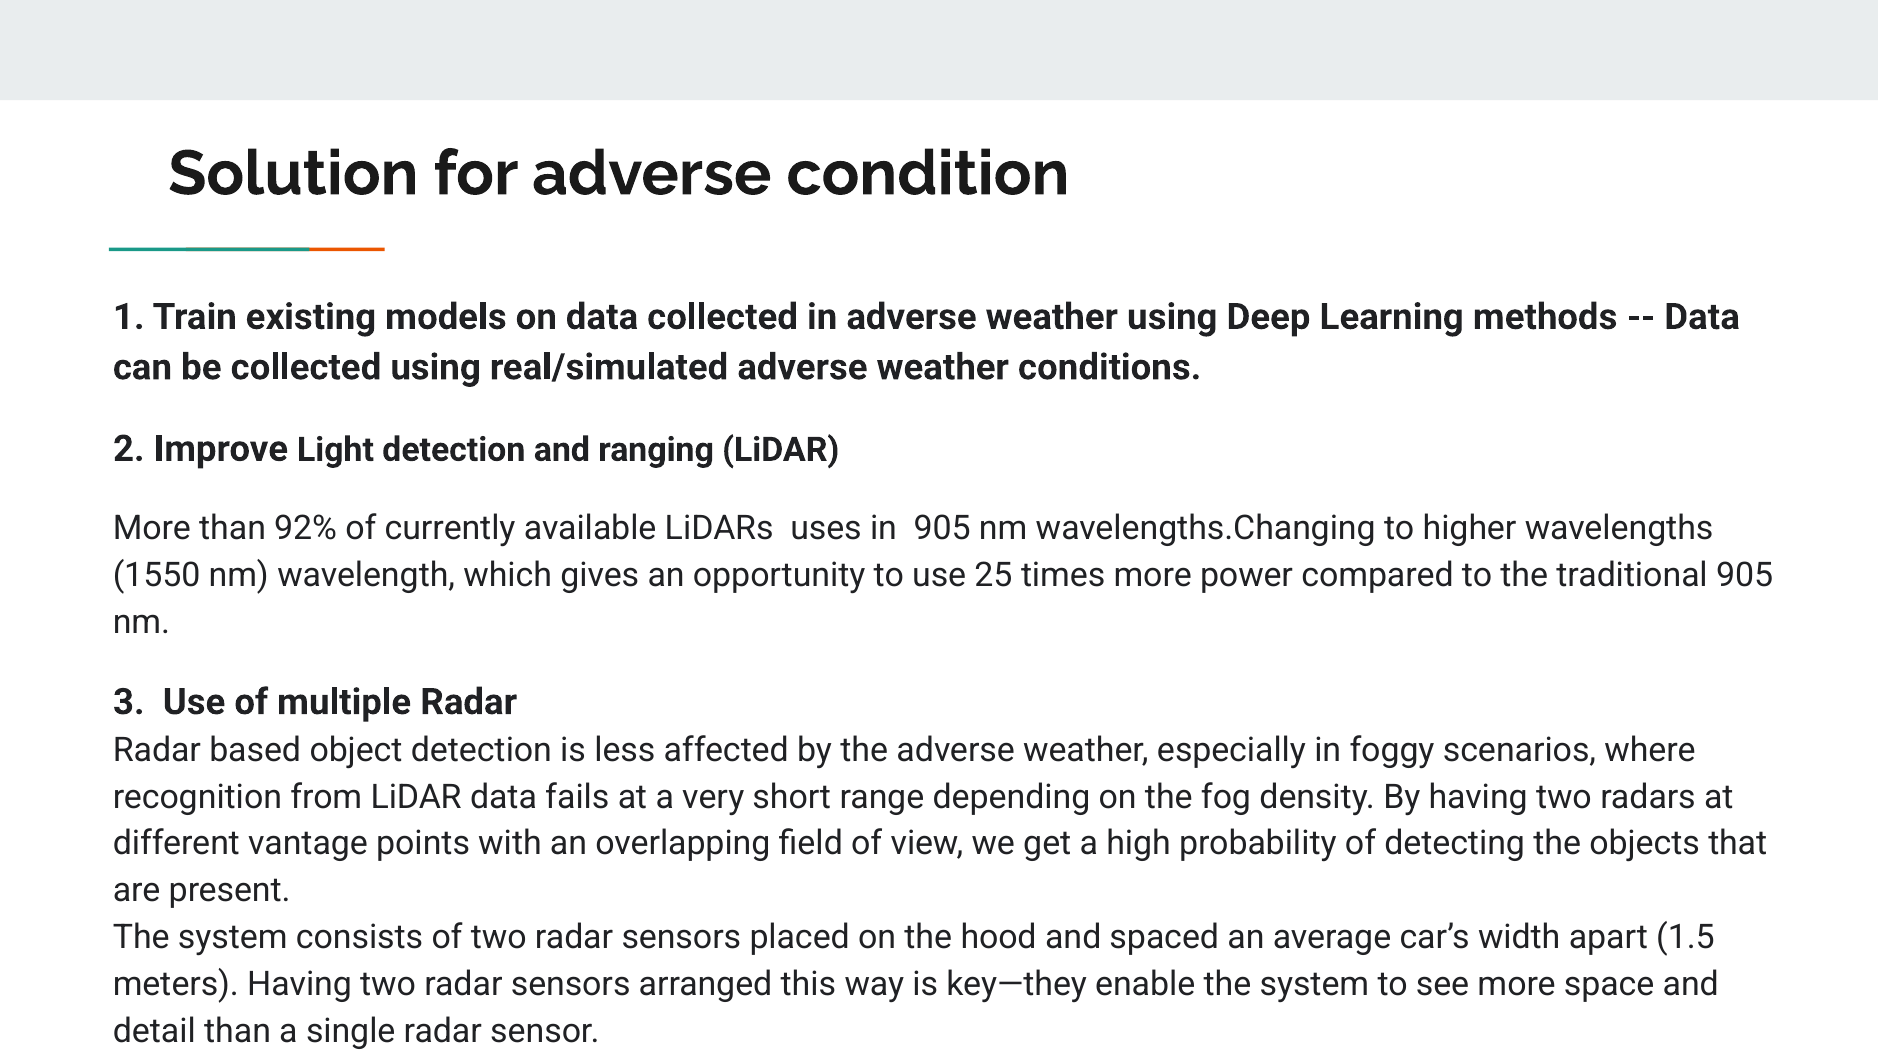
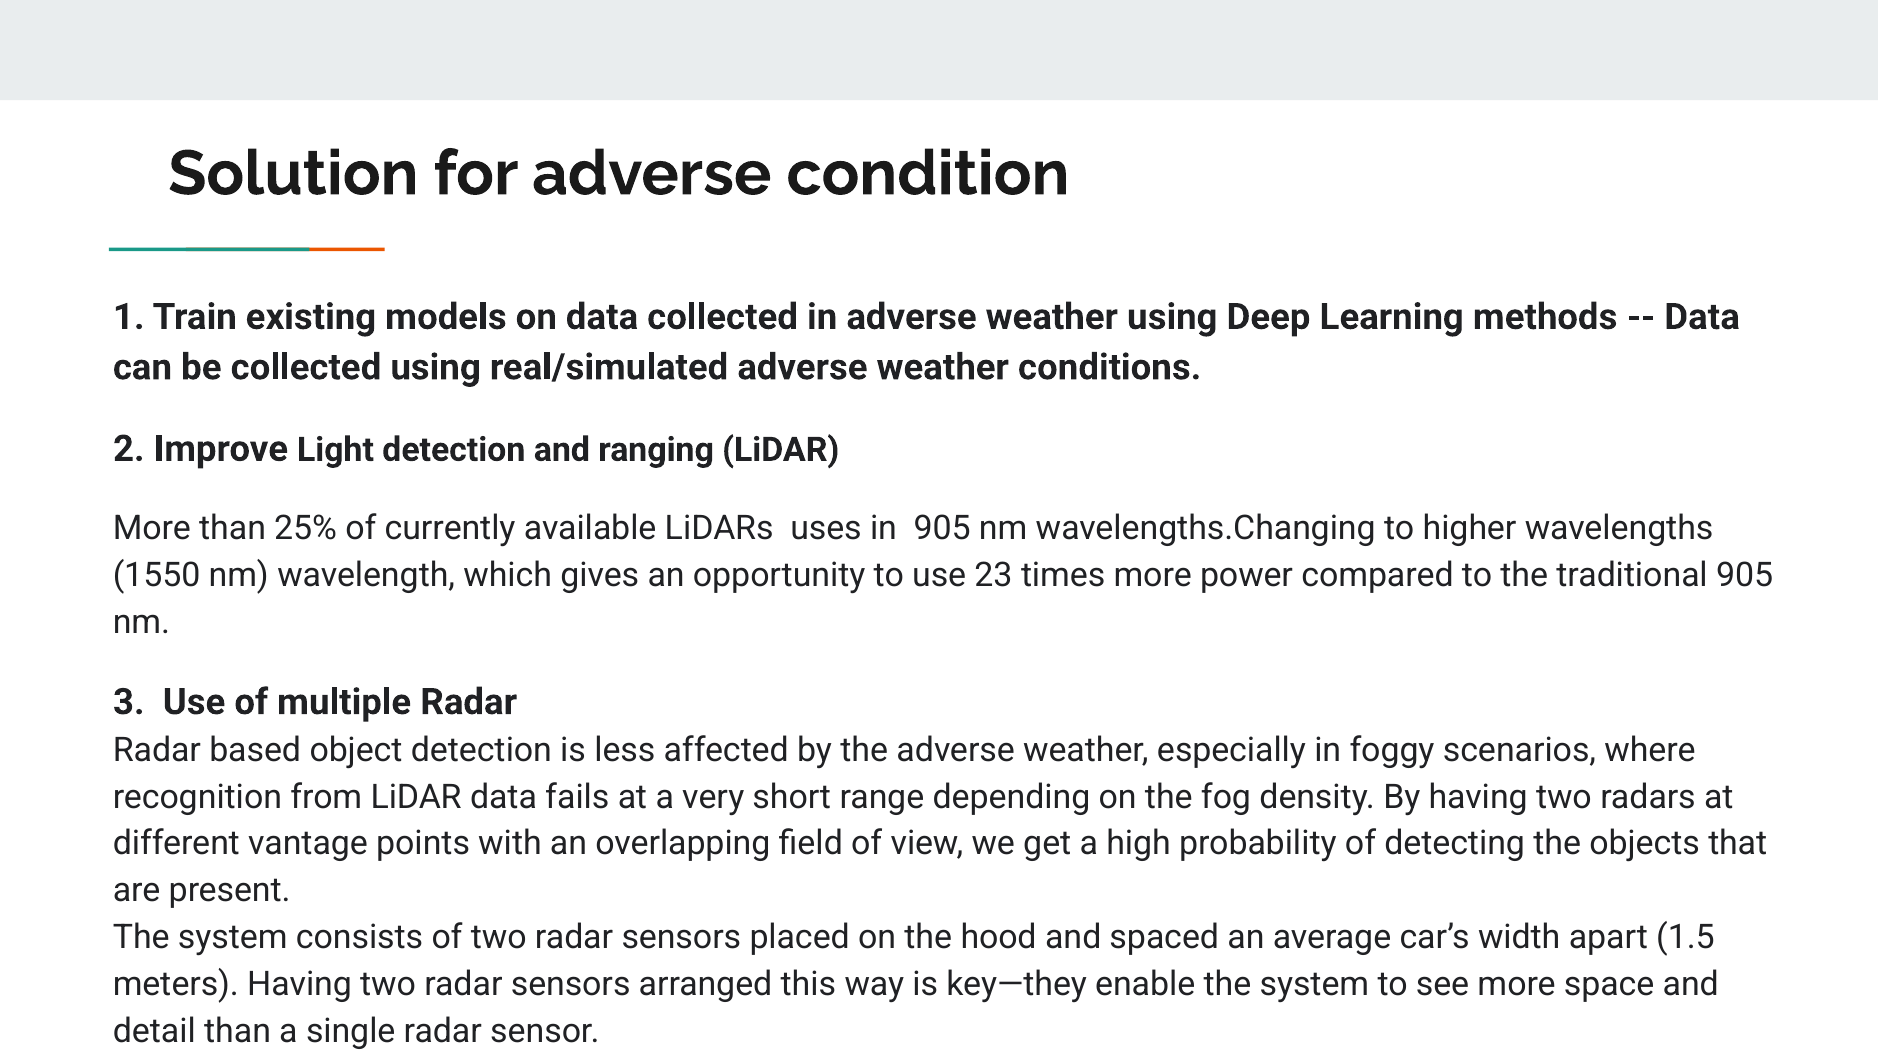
92%: 92% -> 25%
25: 25 -> 23
